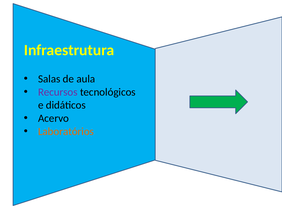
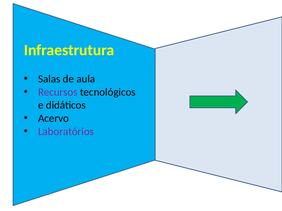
Laboratórios colour: orange -> purple
